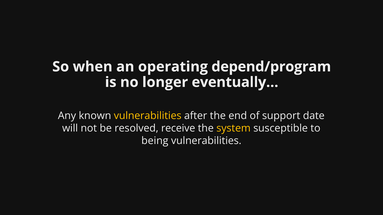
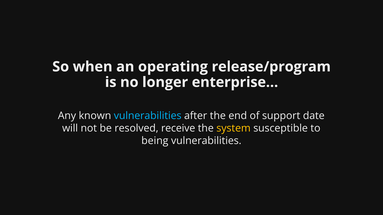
depend/program: depend/program -> release/program
eventually…: eventually… -> enterprise…
vulnerabilities at (148, 116) colour: yellow -> light blue
